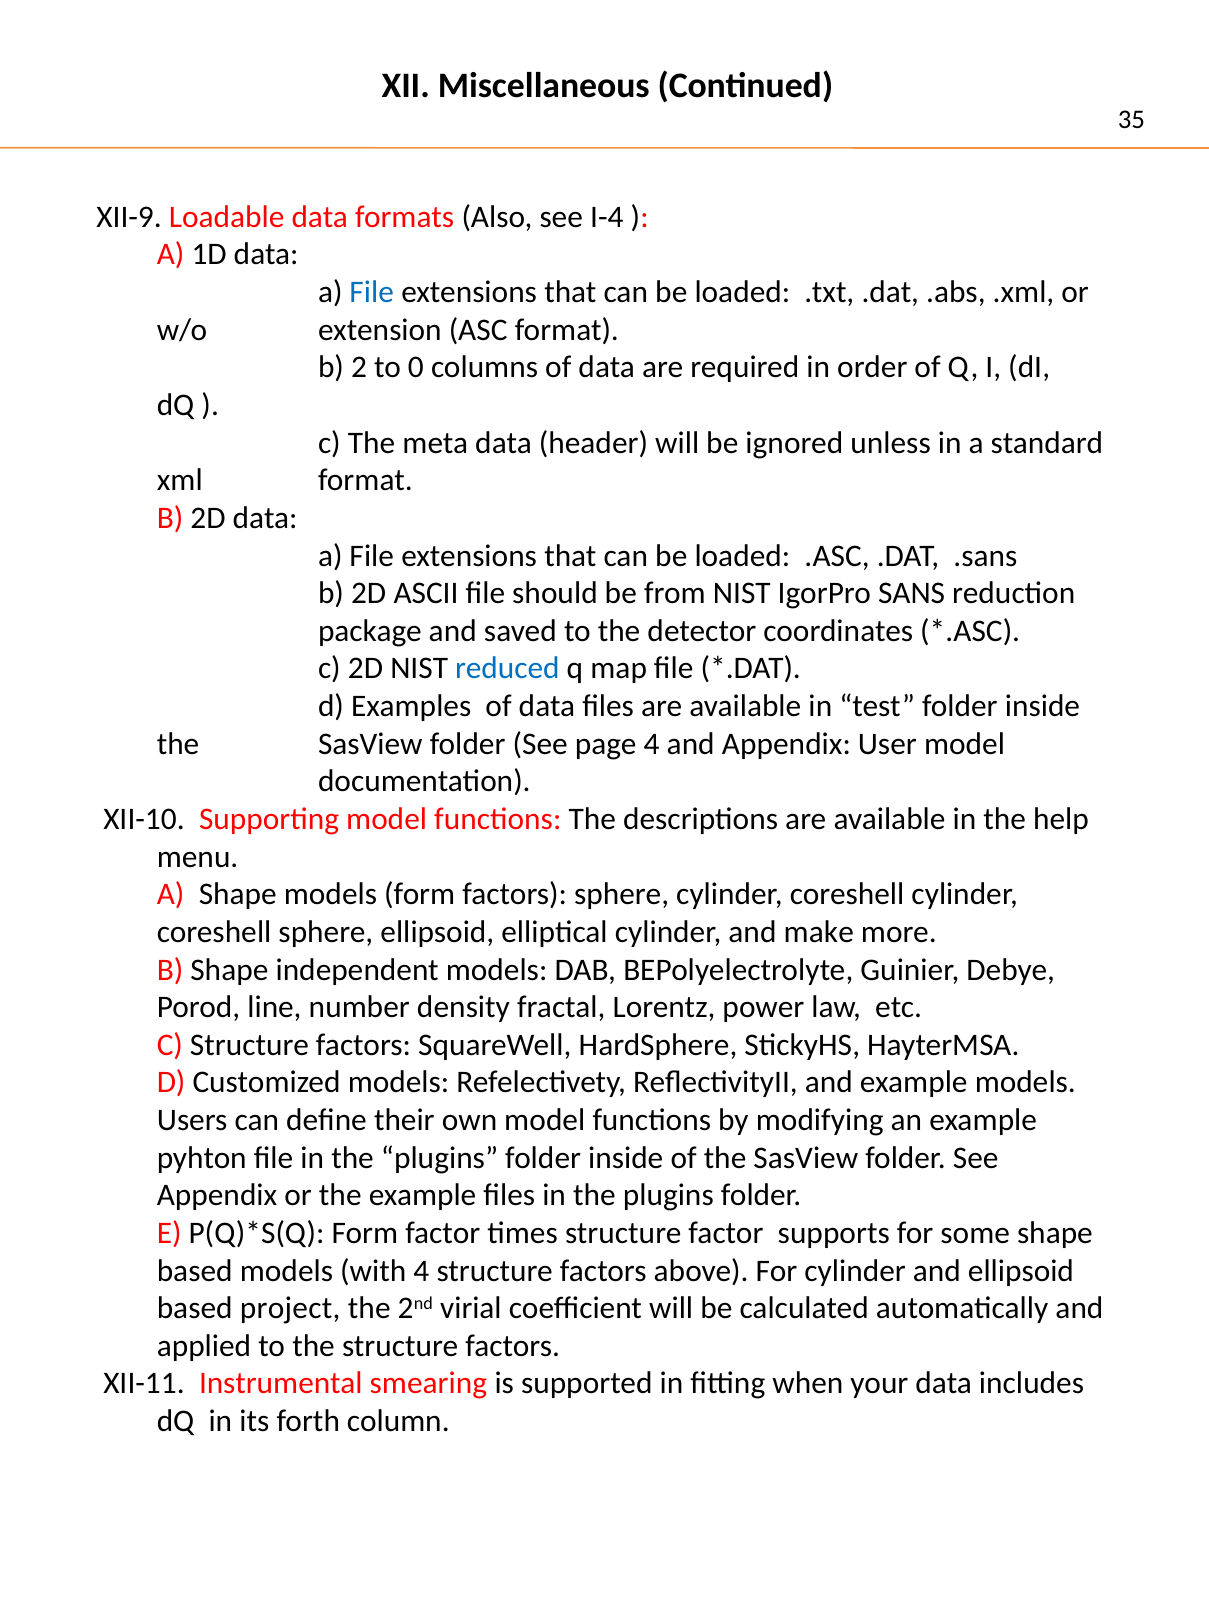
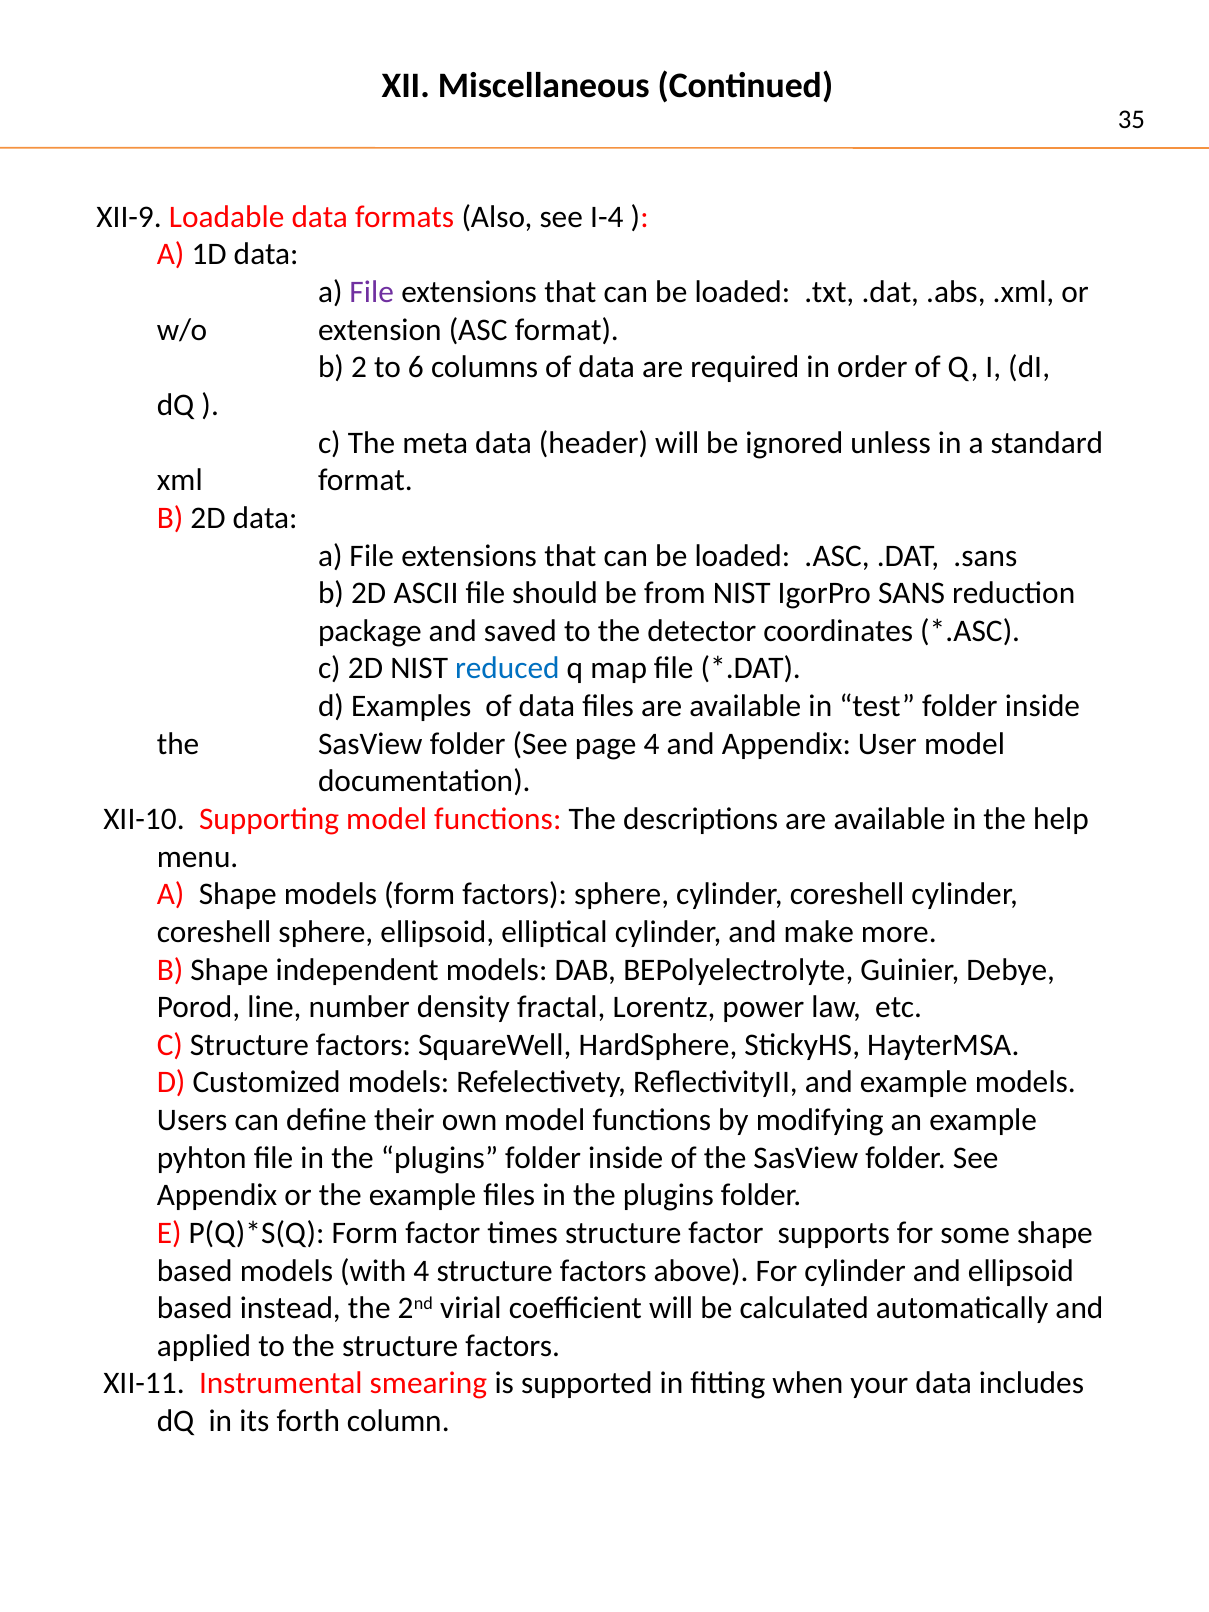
File at (372, 292) colour: blue -> purple
0: 0 -> 6
project: project -> instead
